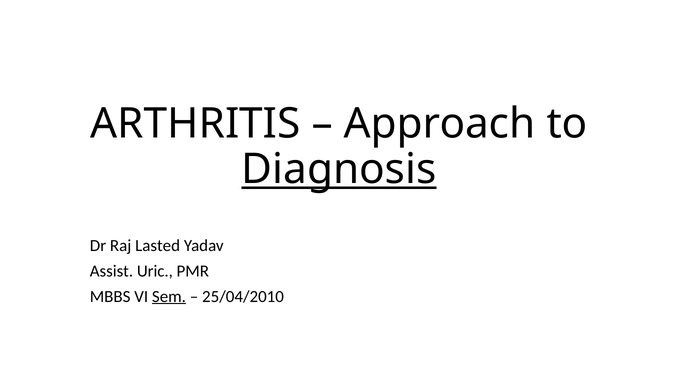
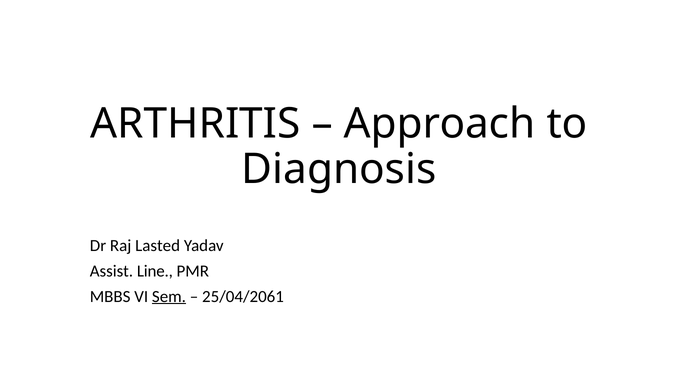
Diagnosis underline: present -> none
Uric: Uric -> Line
25/04/2010: 25/04/2010 -> 25/04/2061
